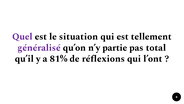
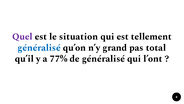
généralisé at (39, 47) colour: purple -> blue
partie: partie -> grand
81%: 81% -> 77%
de réflexions: réflexions -> généralisé
